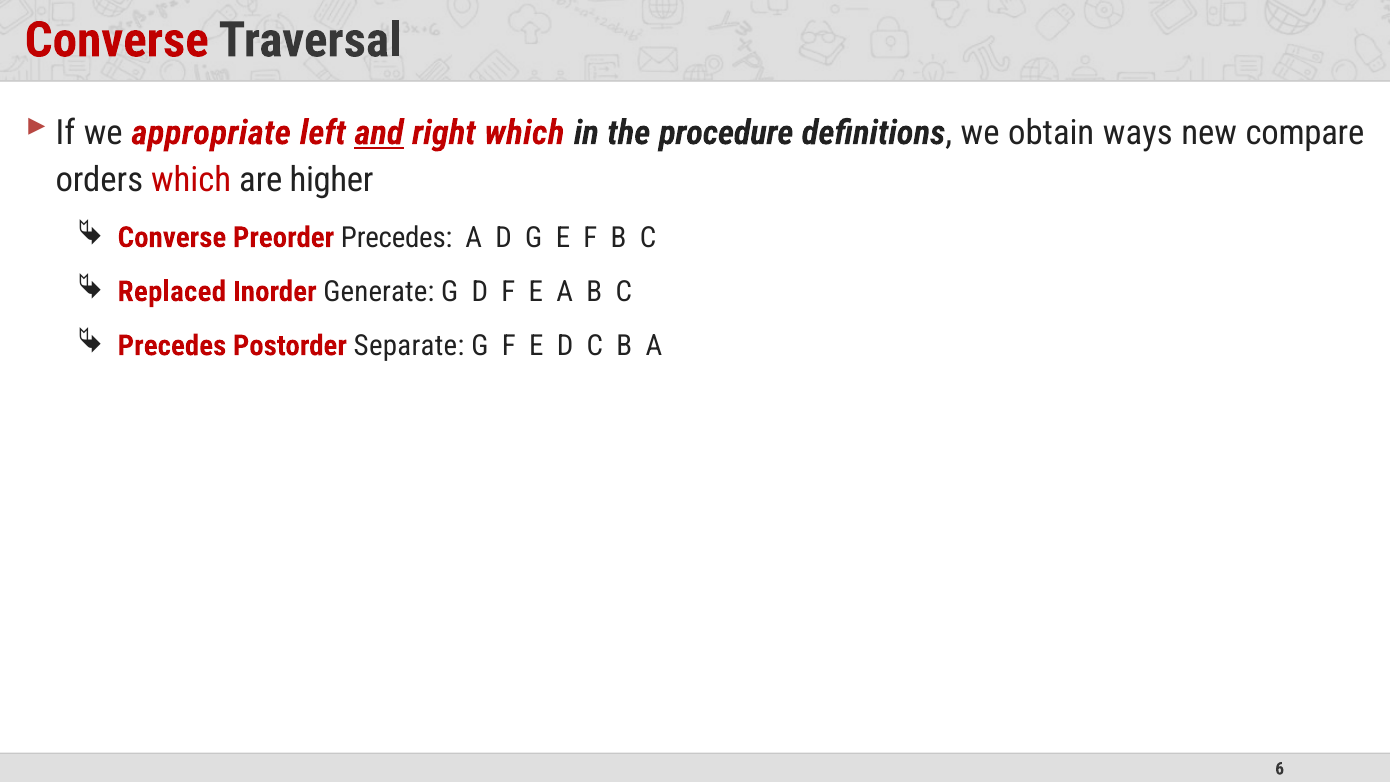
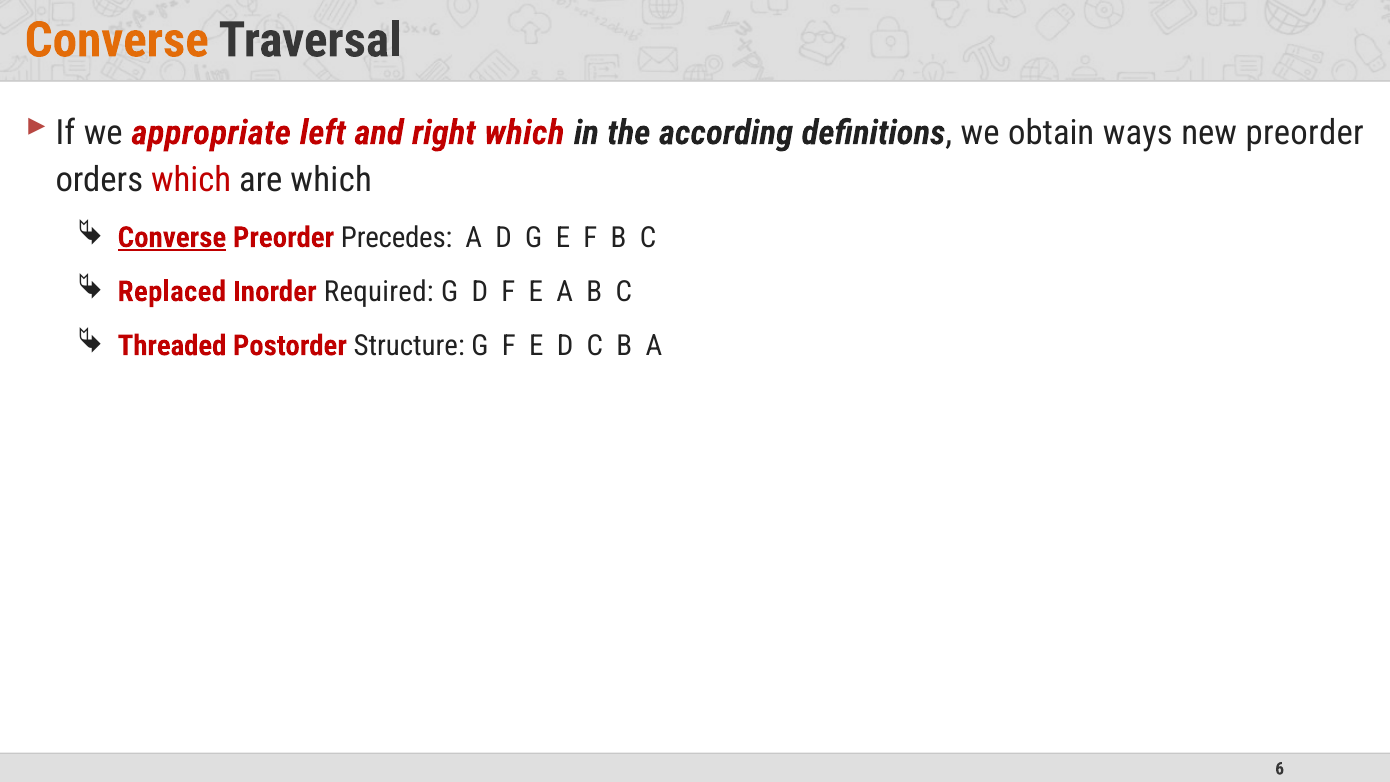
Converse at (117, 40) colour: red -> orange
and underline: present -> none
procedure: procedure -> according
new compare: compare -> preorder
are higher: higher -> which
Converse at (172, 237) underline: none -> present
Generate: Generate -> Required
Precedes at (172, 346): Precedes -> Threaded
Separate: Separate -> Structure
